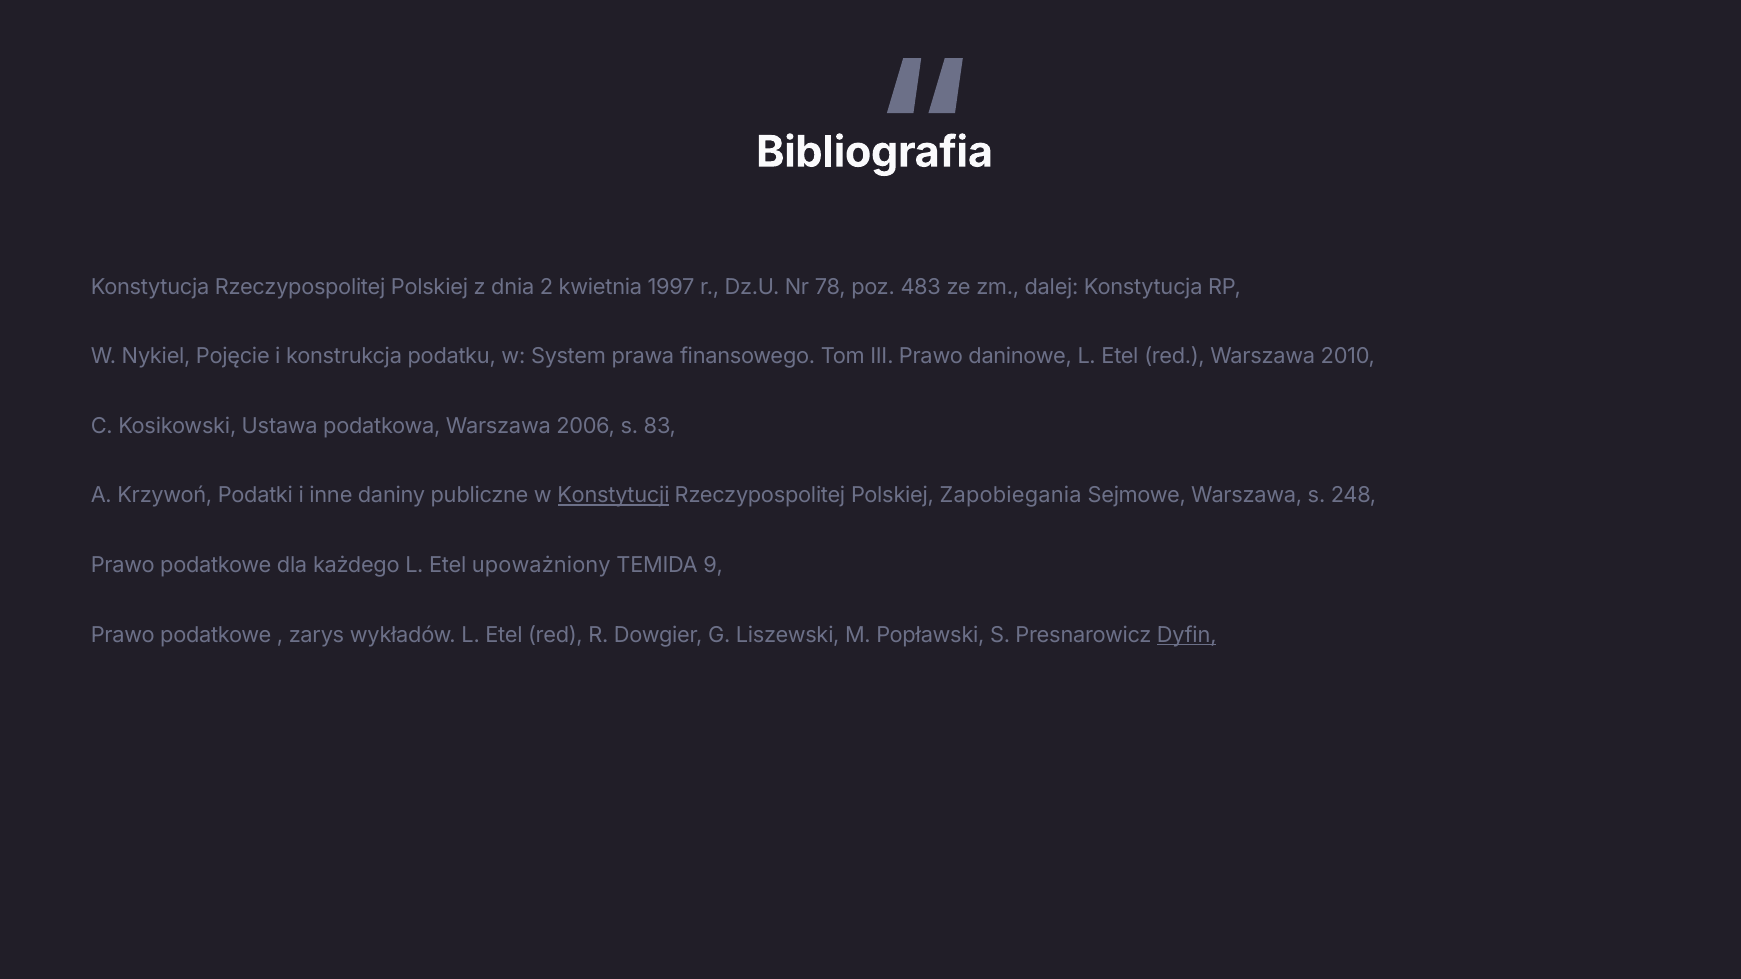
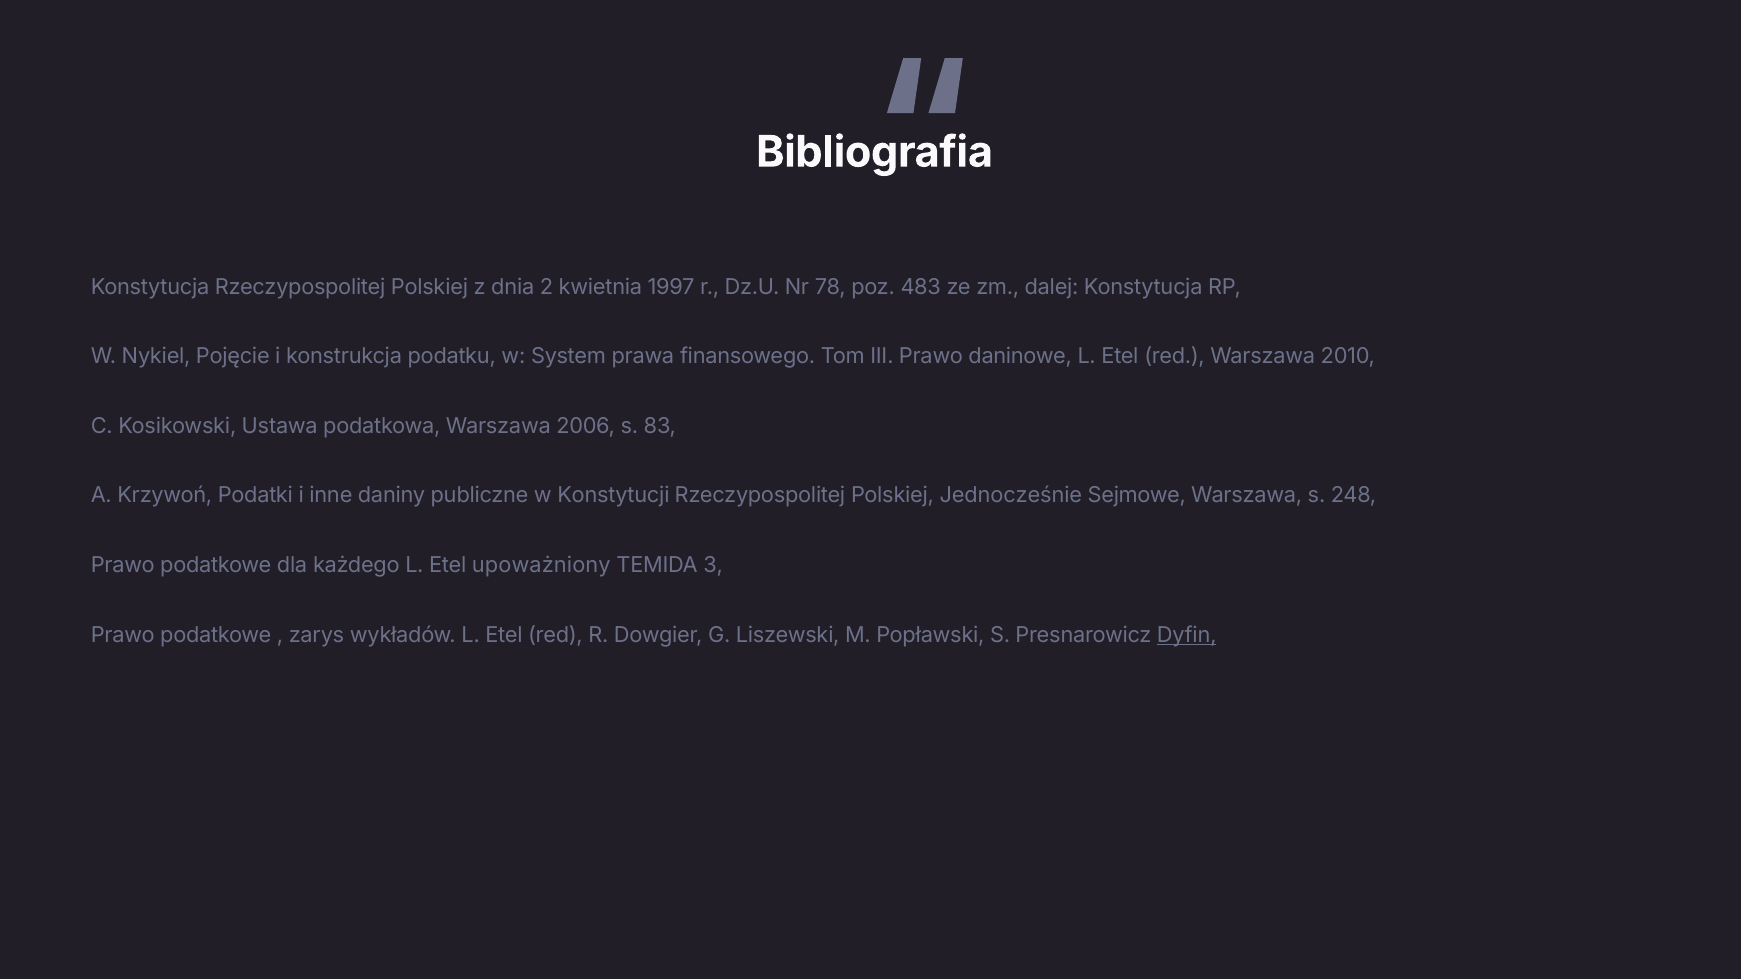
Konstytucji underline: present -> none
Zapobiegania: Zapobiegania -> Jednocześnie
9: 9 -> 3
